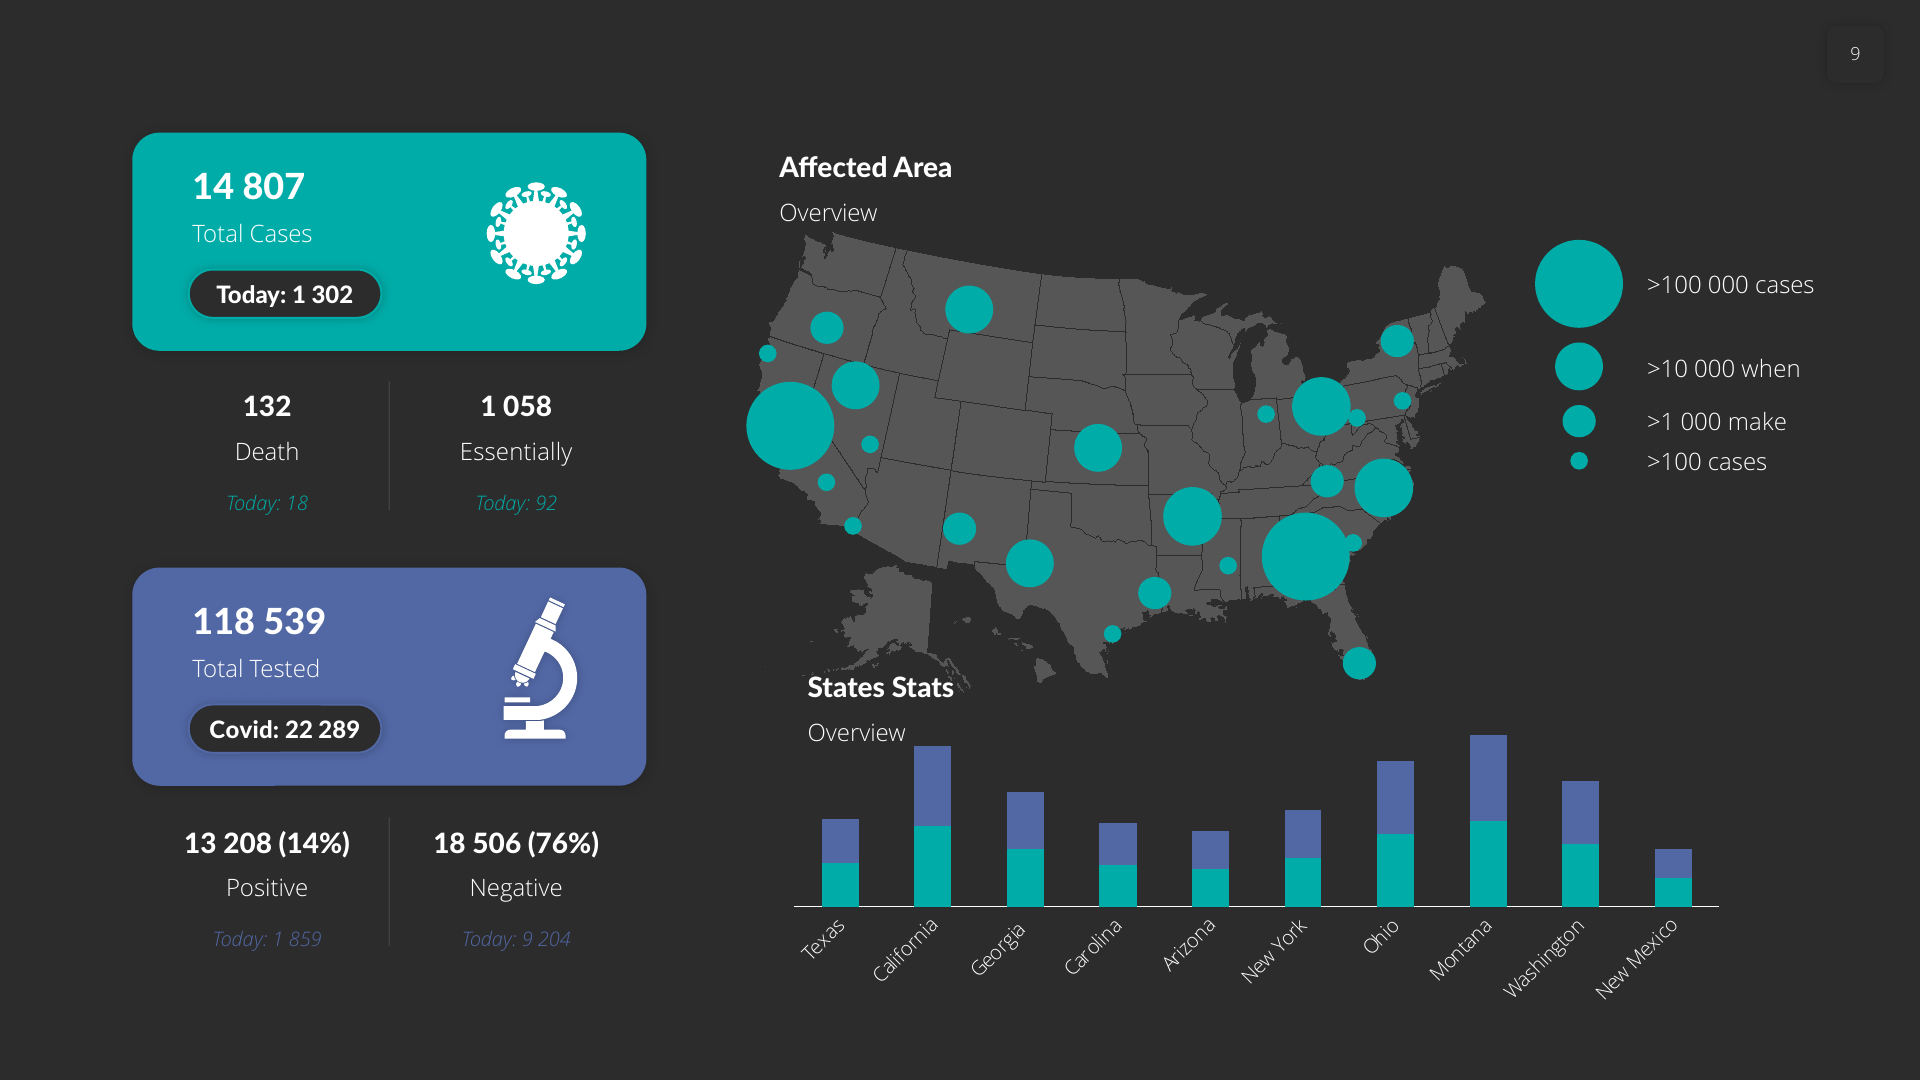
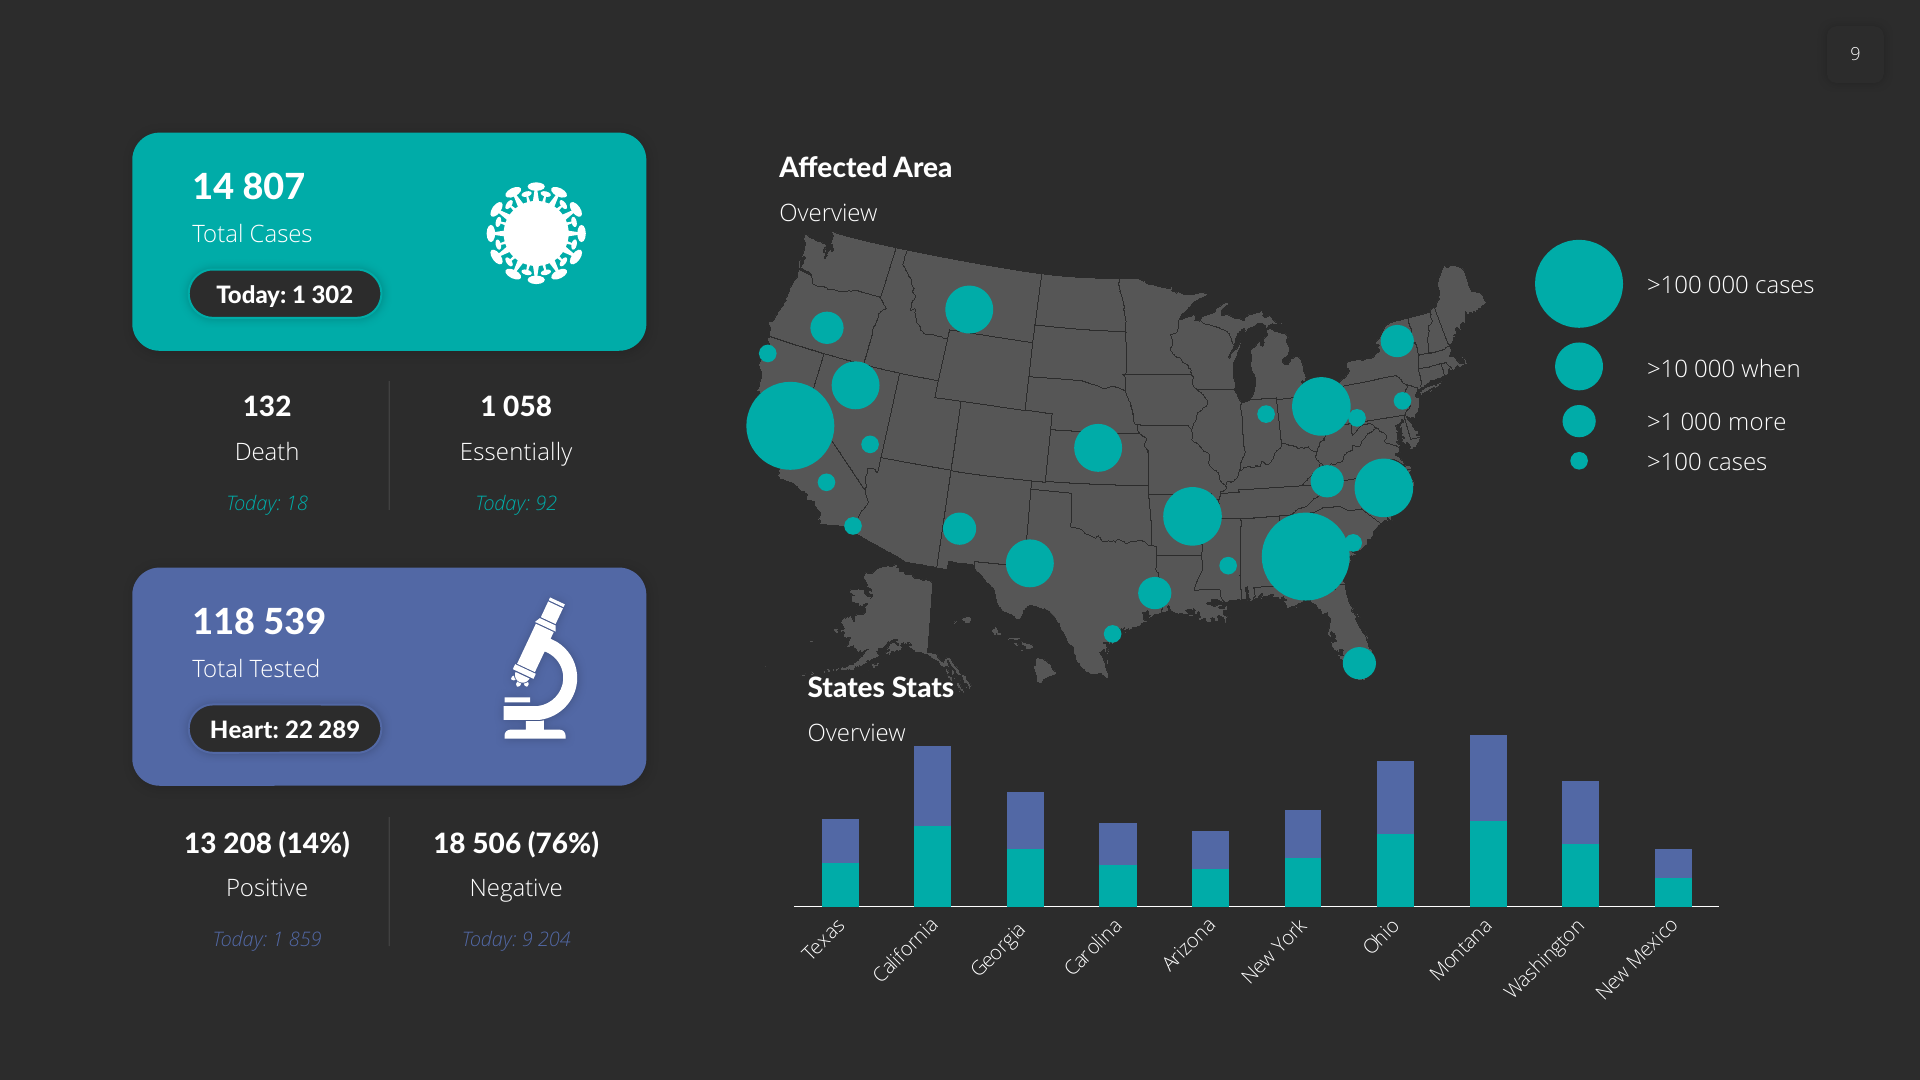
make: make -> more
Covid: Covid -> Heart
